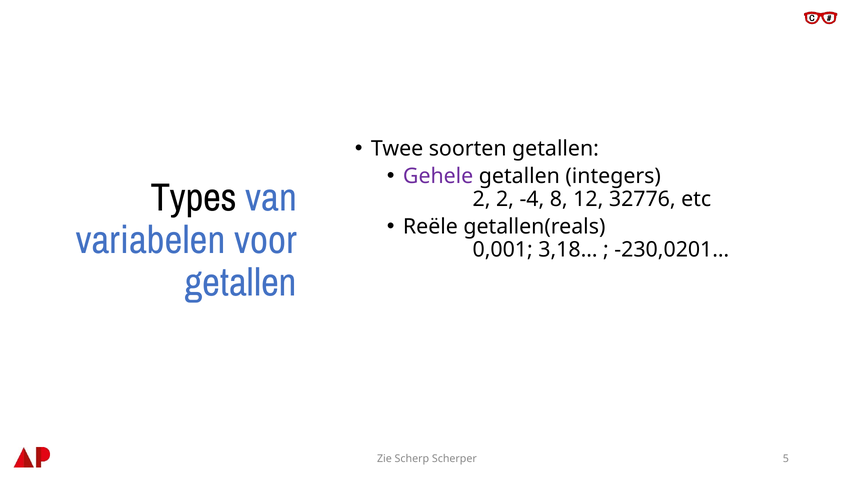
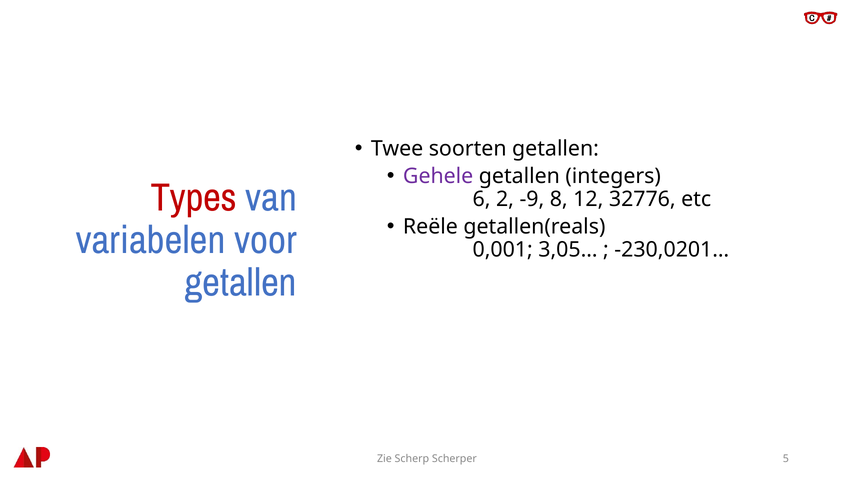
Types colour: black -> red
2 at (482, 199): 2 -> 6
-4: -4 -> -9
3,18…: 3,18… -> 3,05…
